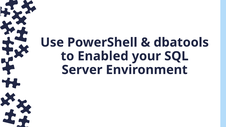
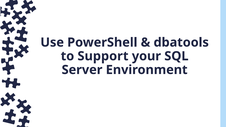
Enabled: Enabled -> Support
